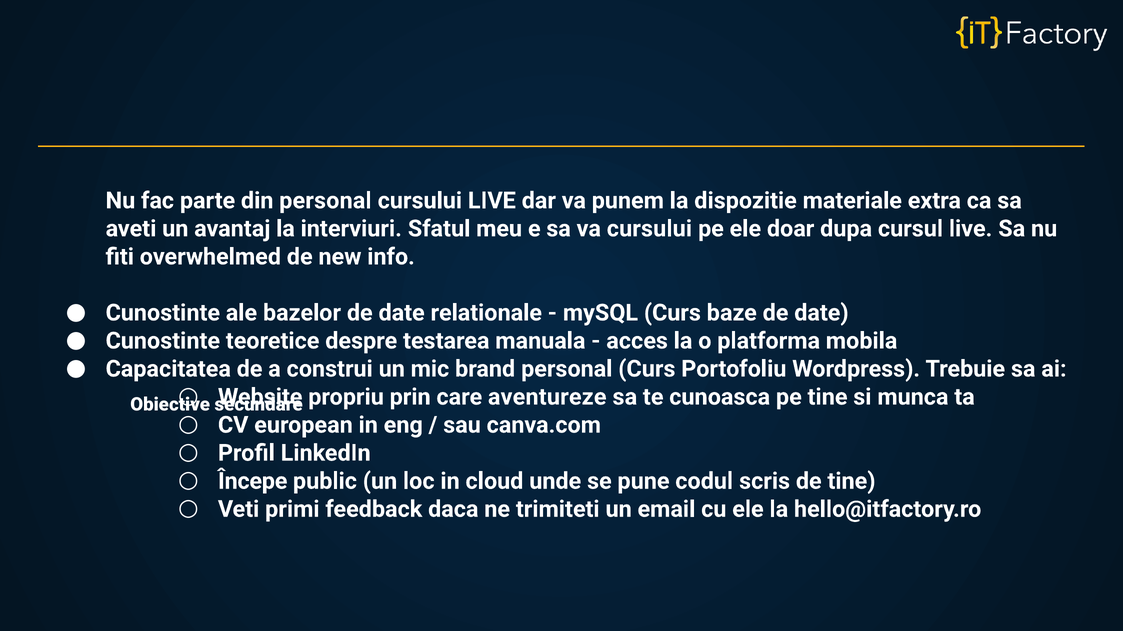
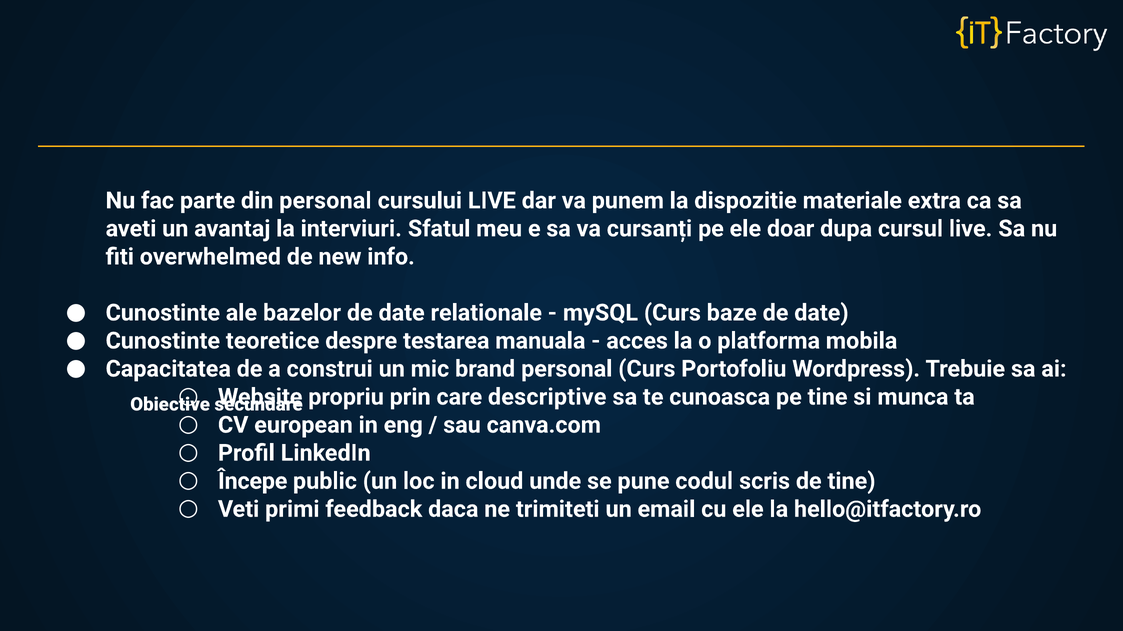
va cursului: cursului -> cursanți
aventureze: aventureze -> descriptive
